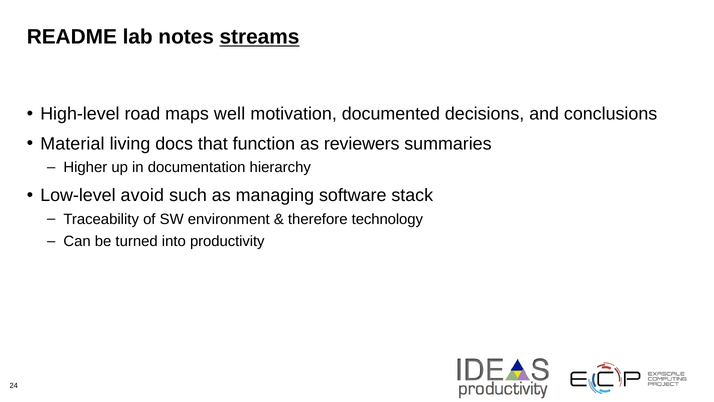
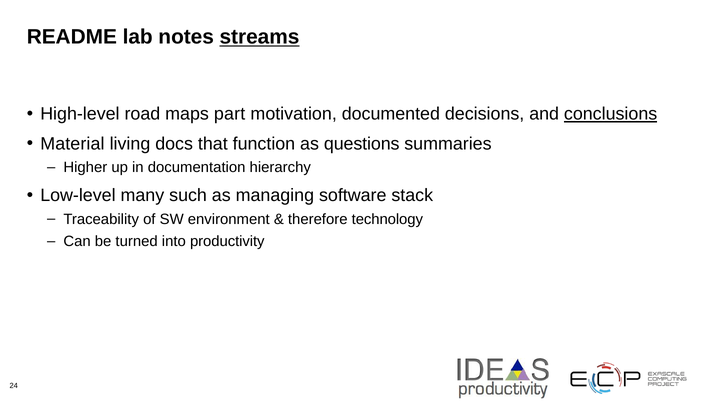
well: well -> part
conclusions underline: none -> present
reviewers: reviewers -> questions
avoid: avoid -> many
